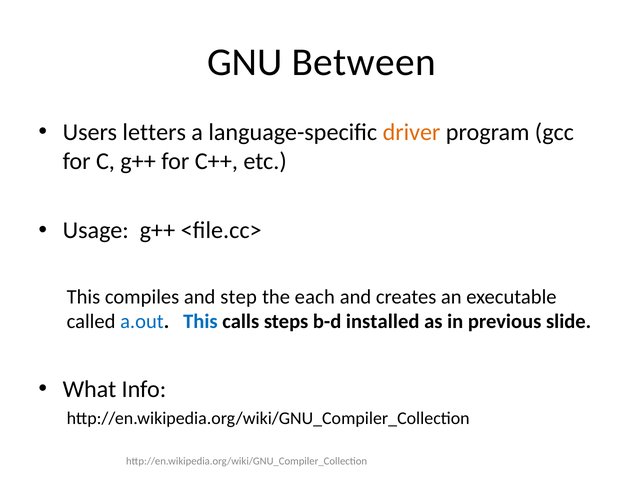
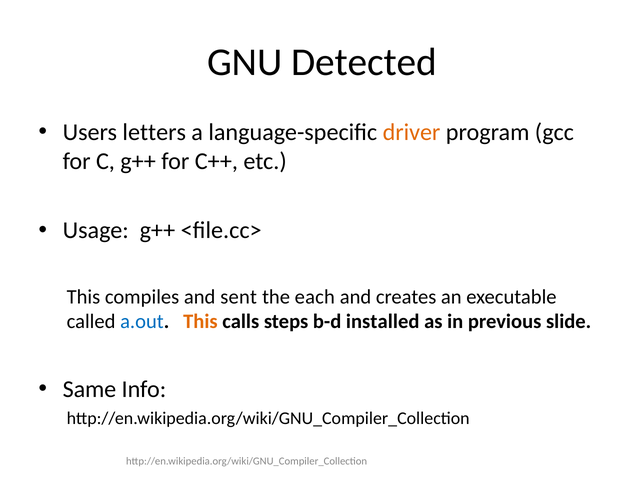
Between: Between -> Detected
step: step -> sent
This at (200, 322) colour: blue -> orange
What: What -> Same
